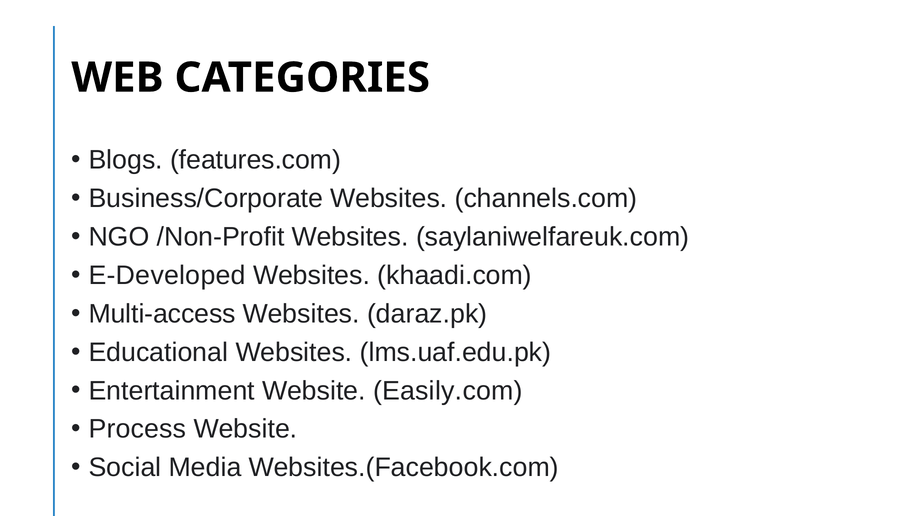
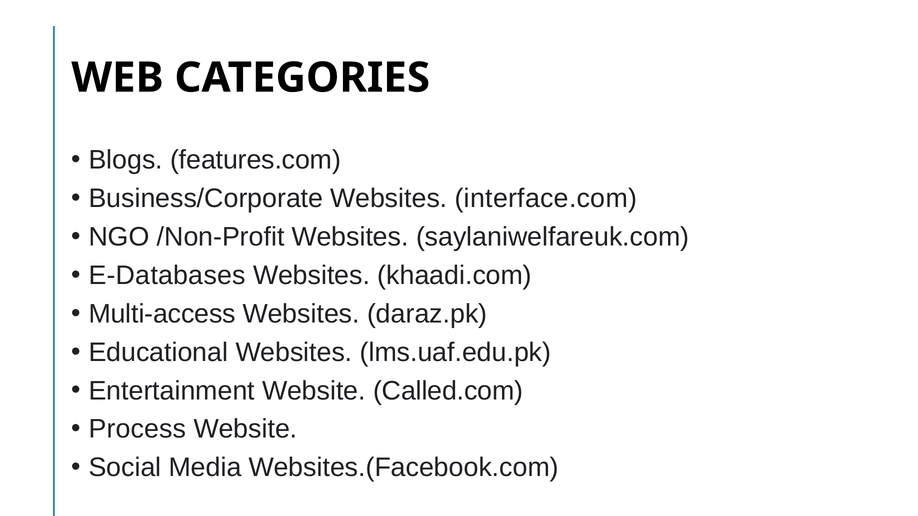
channels.com: channels.com -> interface.com
E-Developed: E-Developed -> E-Databases
Easily.com: Easily.com -> Called.com
